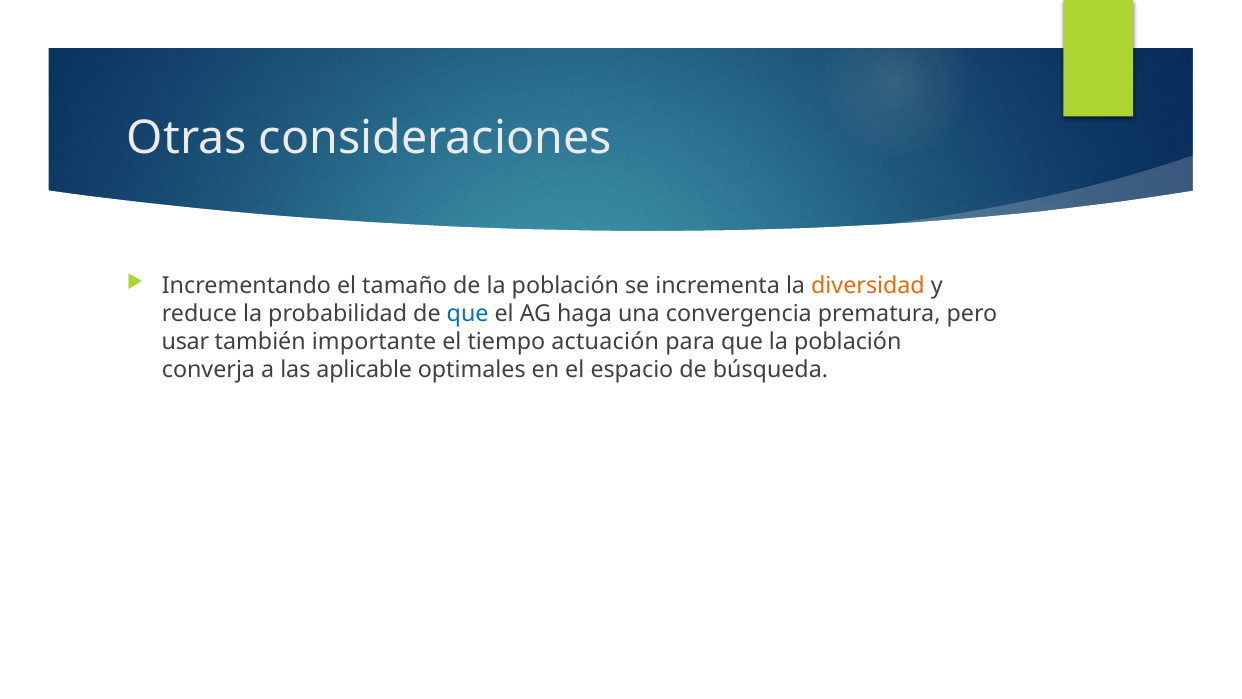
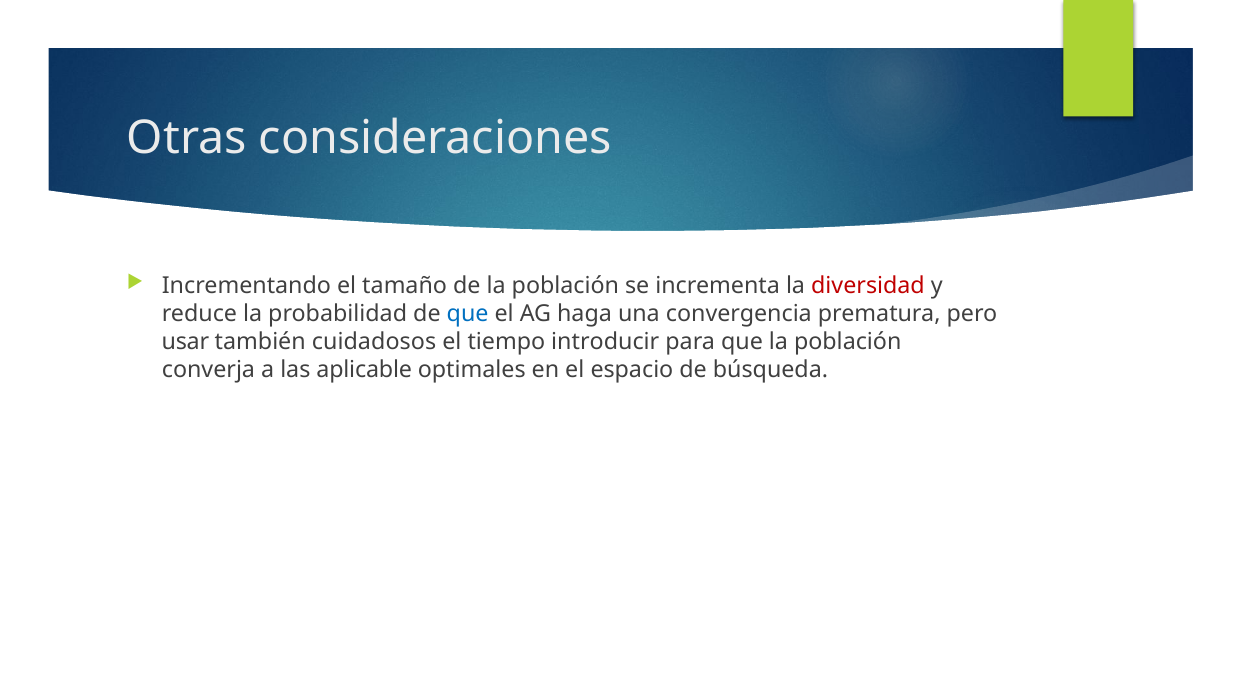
diversidad colour: orange -> red
importante: importante -> cuidadosos
actuación: actuación -> introducir
